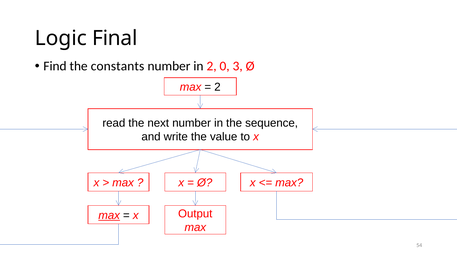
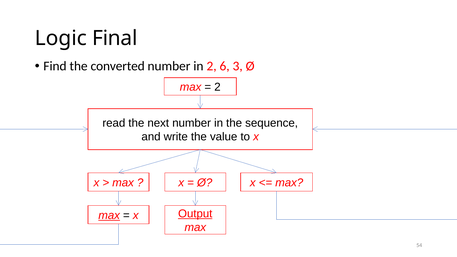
constants: constants -> converted
0: 0 -> 6
Output underline: none -> present
